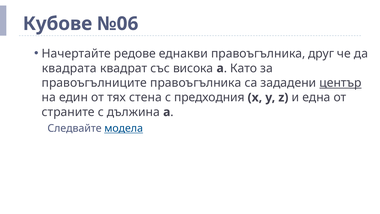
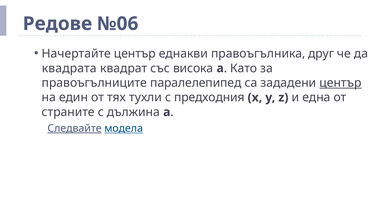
Кубове: Кубове -> Редове
Начертайте редове: редове -> център
правоъгълниците правоъгълника: правоъгълника -> паралелепипед
стена: стена -> тухли
Следвайте underline: none -> present
